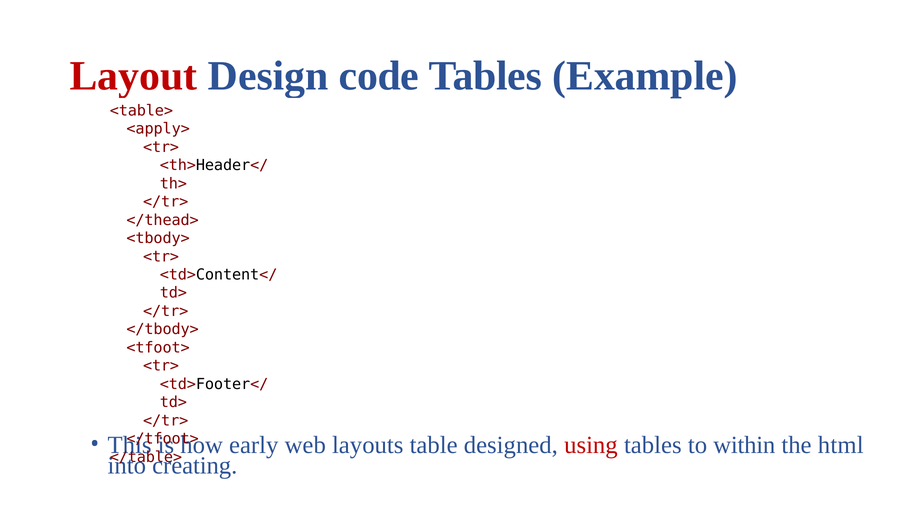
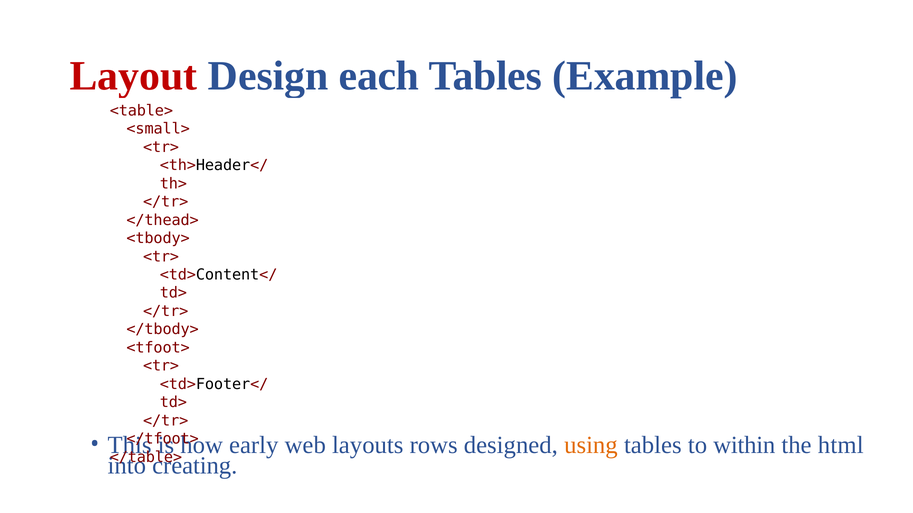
Design code: code -> each
<apply>: <apply> -> <small>
table: table -> rows
using colour: red -> orange
